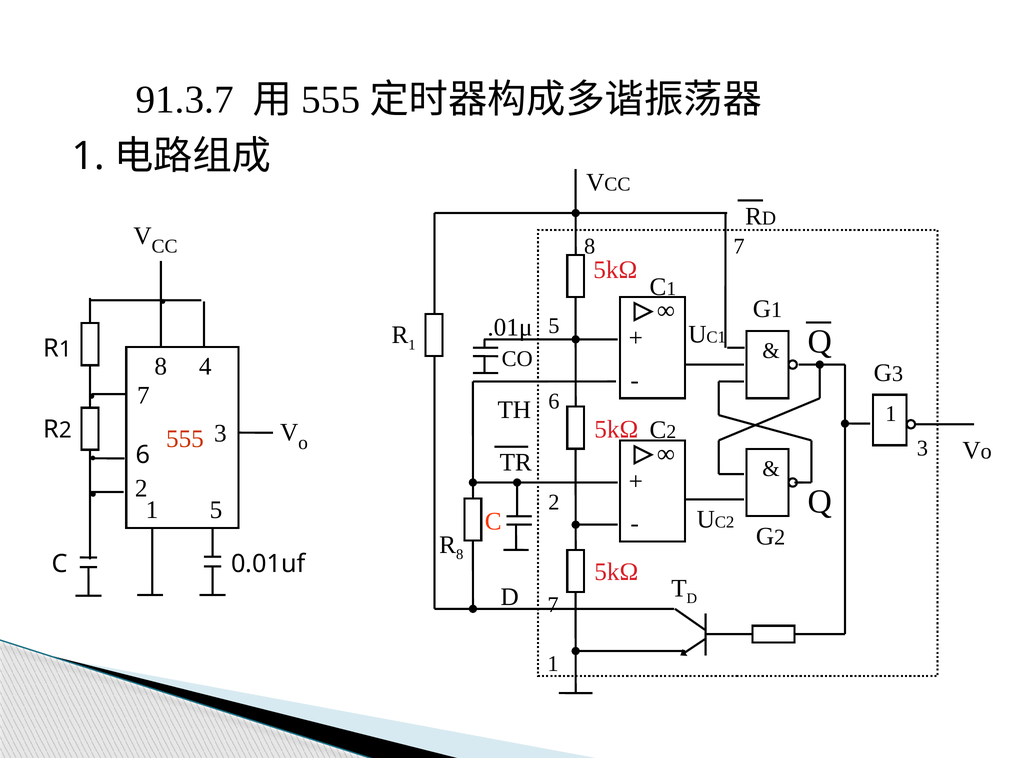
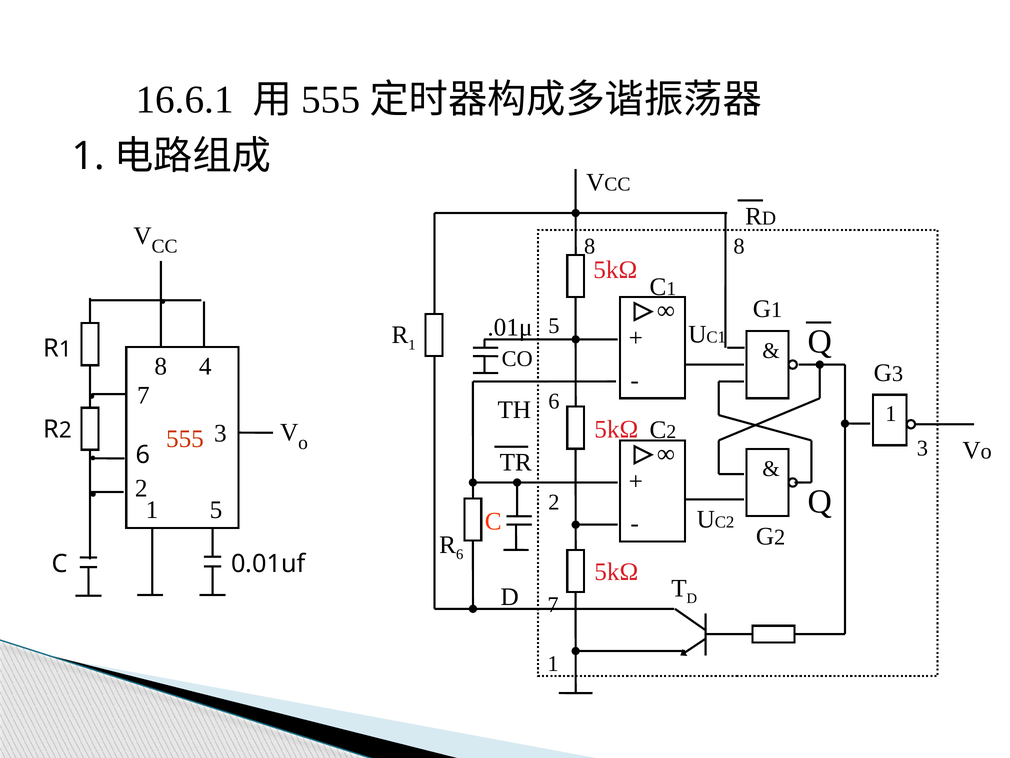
91.3.7: 91.3.7 -> 16.6.1
8 7: 7 -> 8
8 at (460, 554): 8 -> 6
